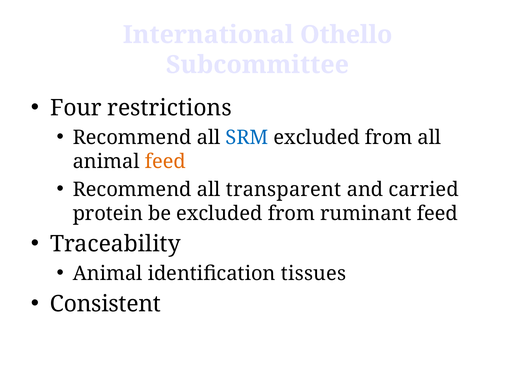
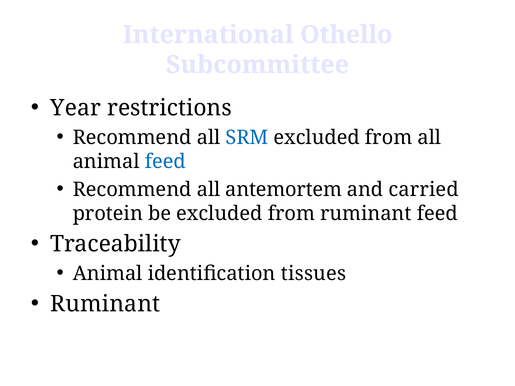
Four: Four -> Year
feed at (165, 162) colour: orange -> blue
transparent: transparent -> antemortem
Consistent at (105, 304): Consistent -> Ruminant
